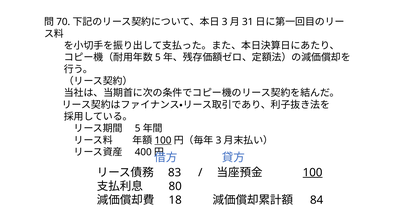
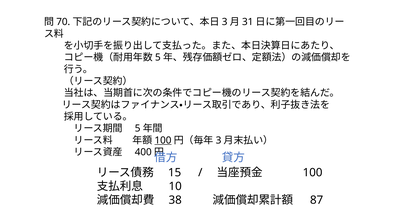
83: 83 -> 15
100 at (313, 173) underline: present -> none
80: 80 -> 10
18: 18 -> 38
84: 84 -> 87
